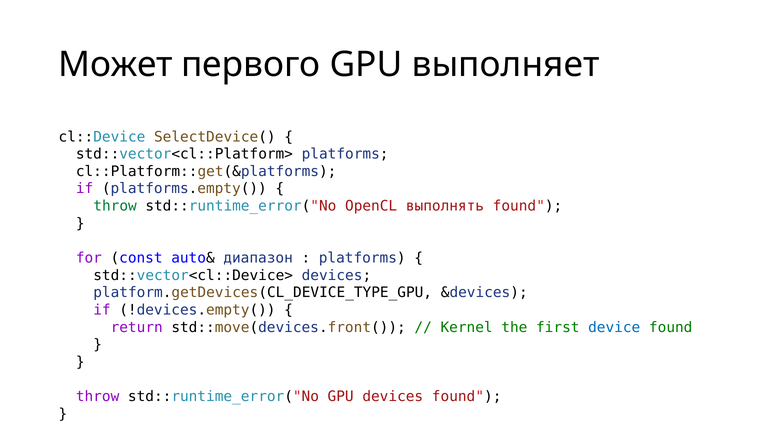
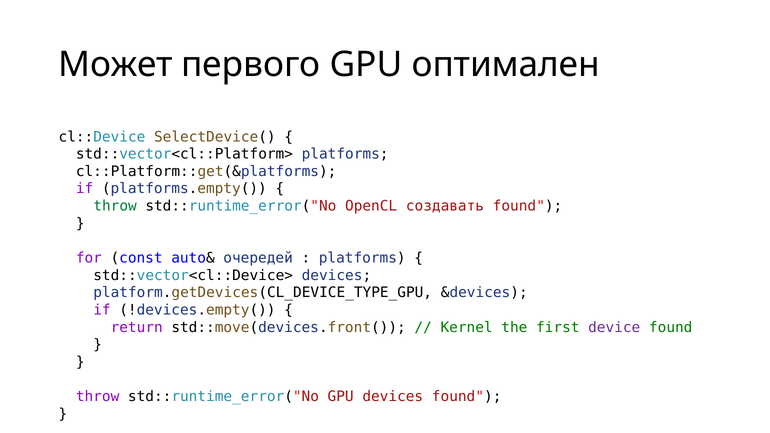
выполняет: выполняет -> оптимален
выполнять: выполнять -> создавать
диапазон: диапазон -> очередей
device colour: blue -> purple
